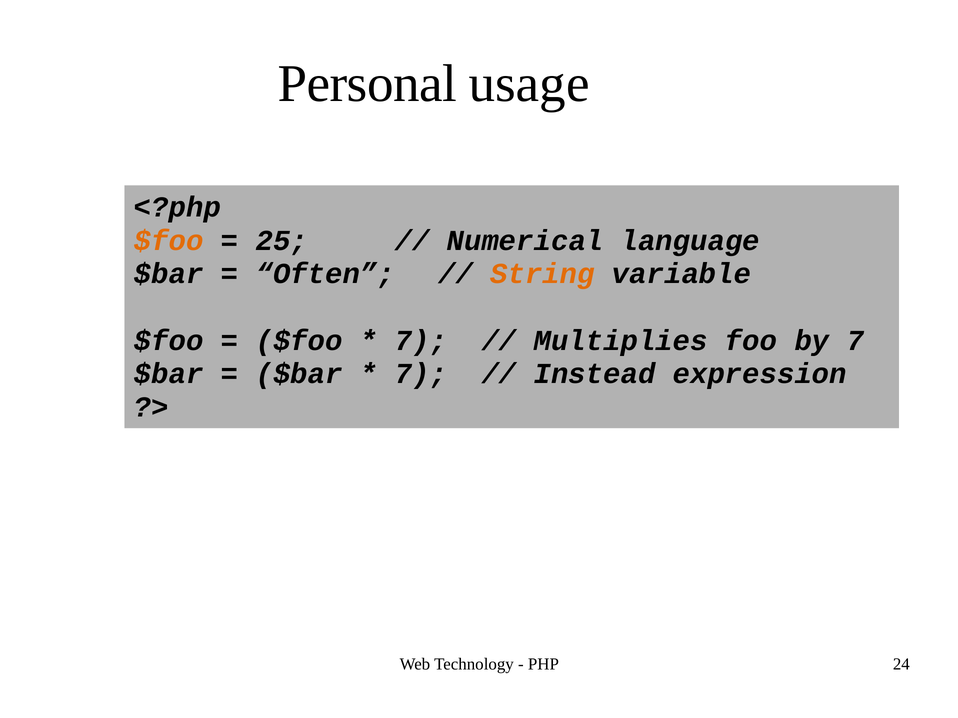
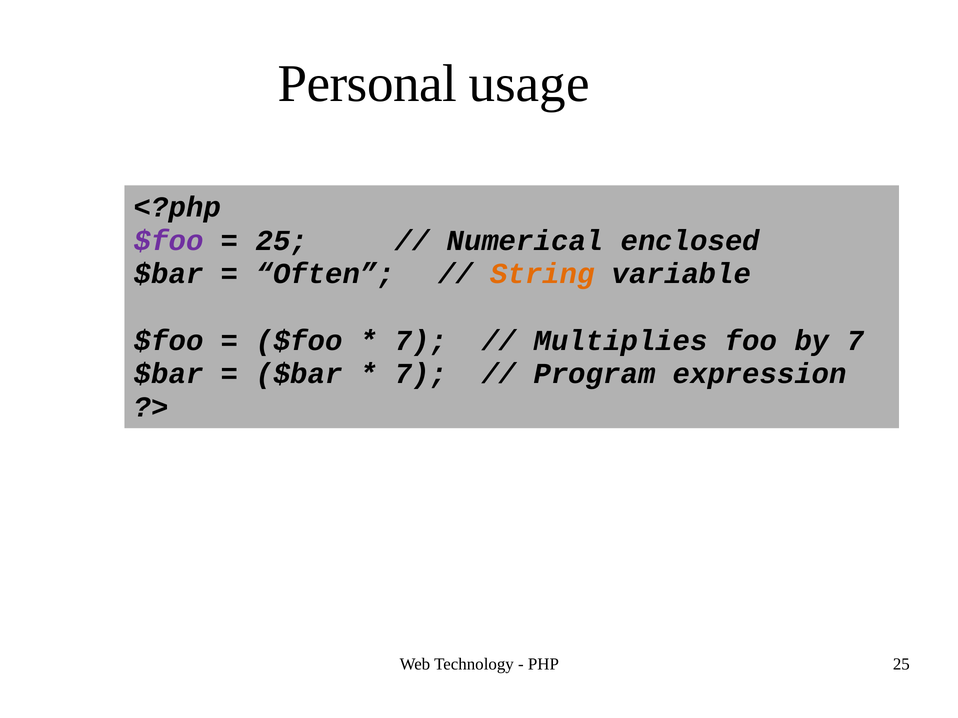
$foo at (169, 241) colour: orange -> purple
language: language -> enclosed
Instead: Instead -> Program
PHP 24: 24 -> 25
